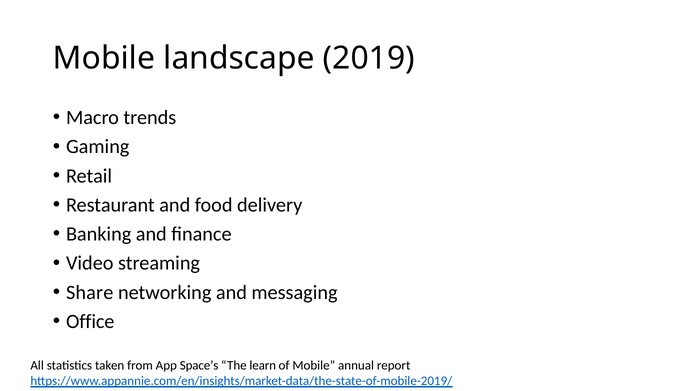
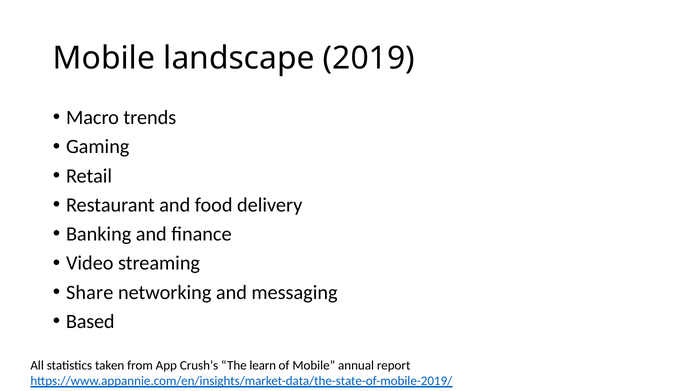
Office: Office -> Based
Space’s: Space’s -> Crush’s
